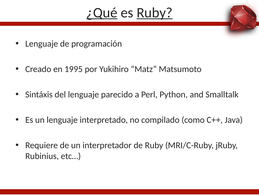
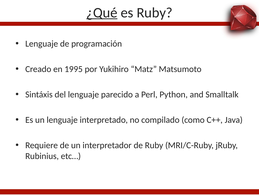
Ruby at (155, 13) underline: present -> none
